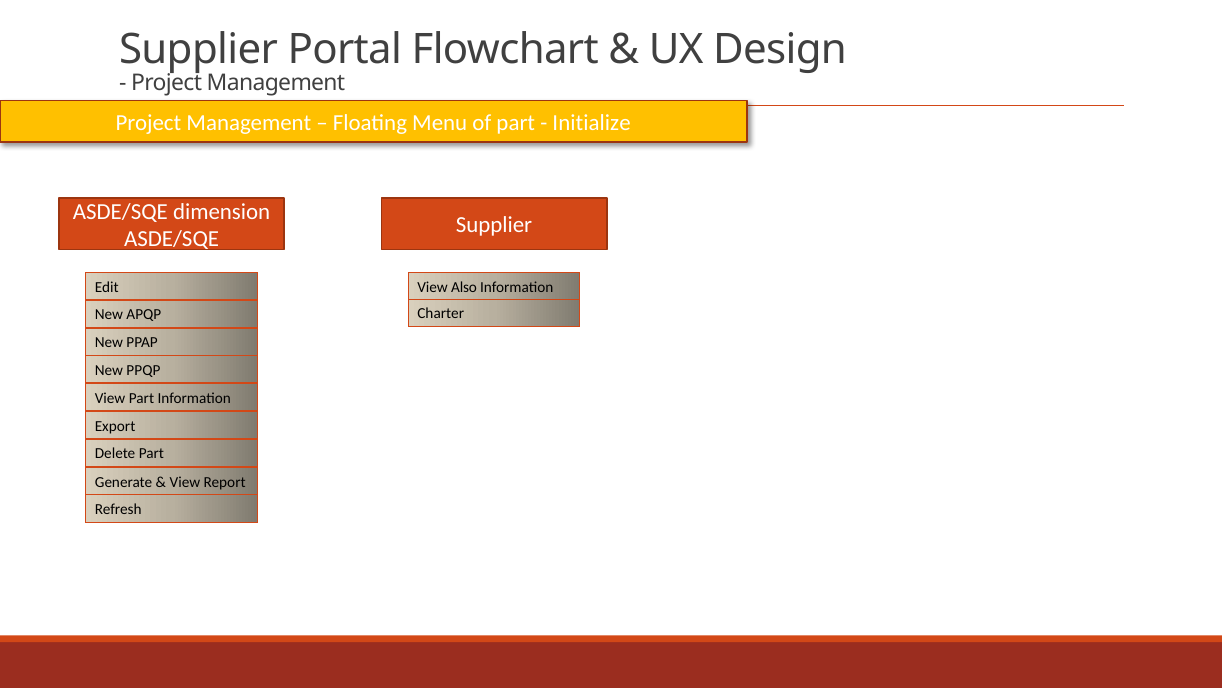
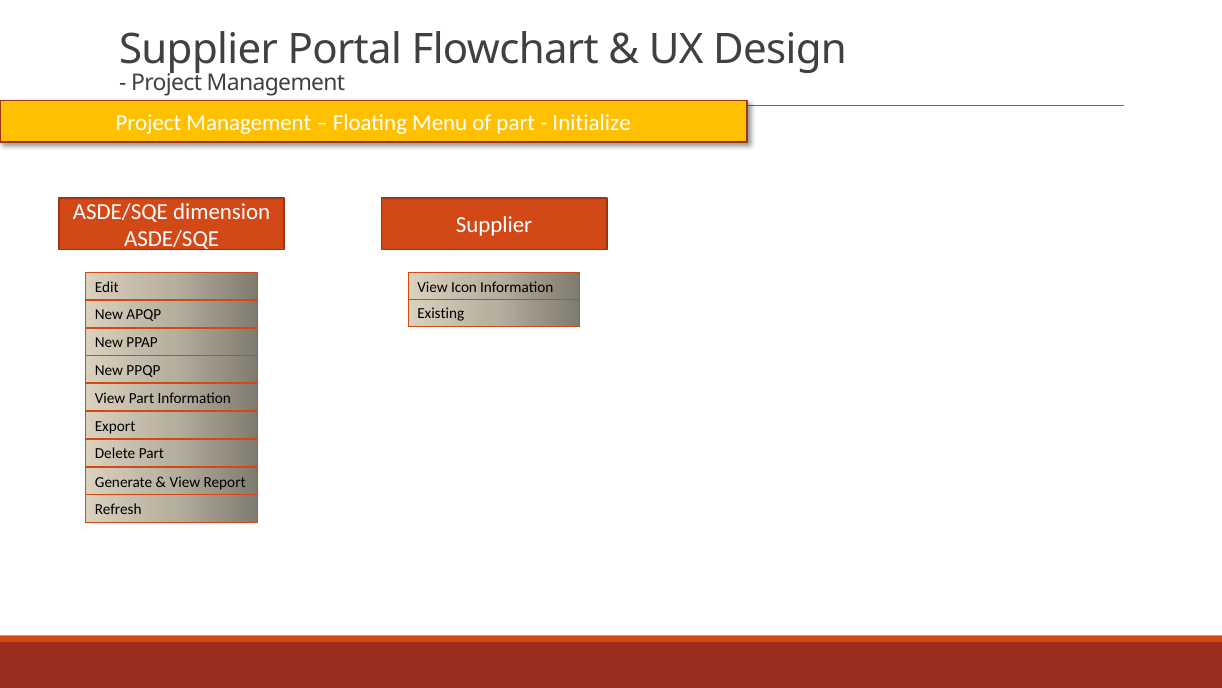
Also: Also -> Icon
Charter: Charter -> Existing
